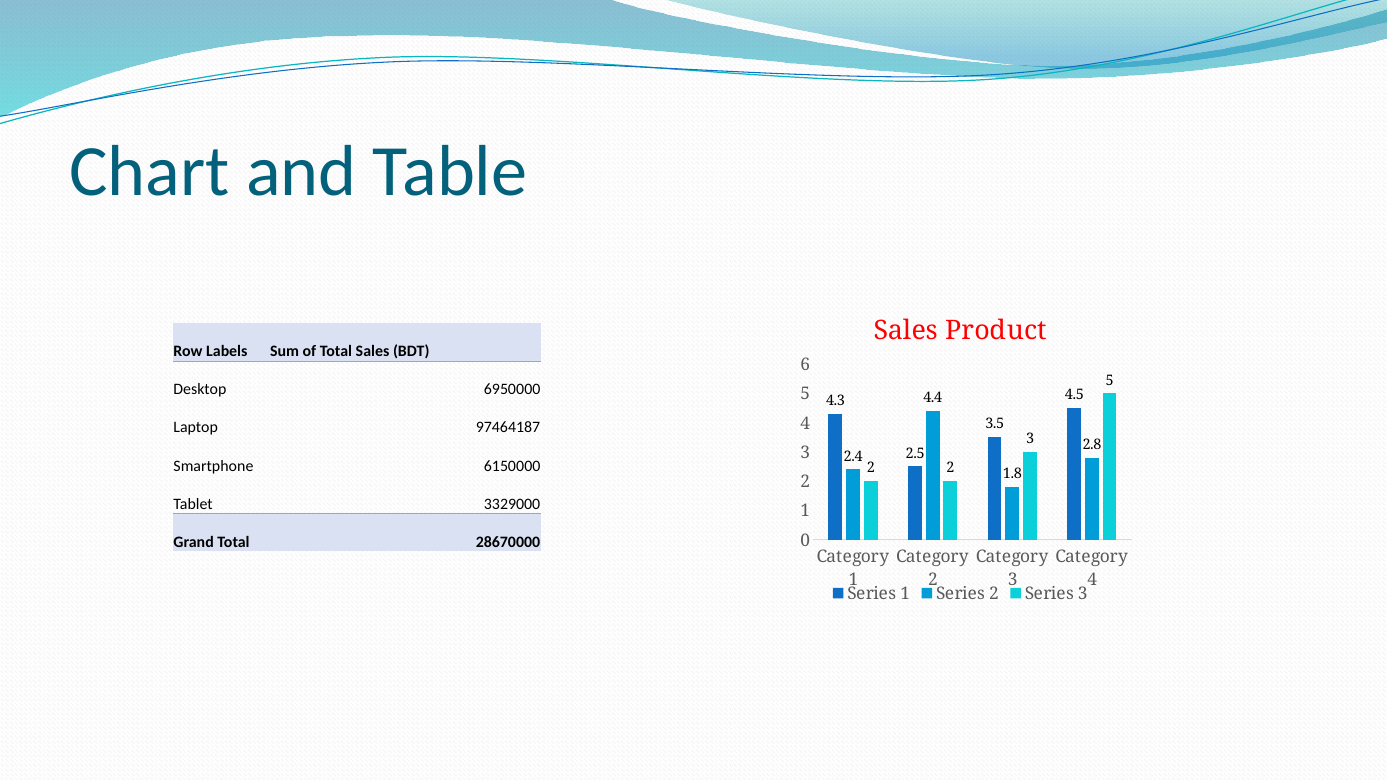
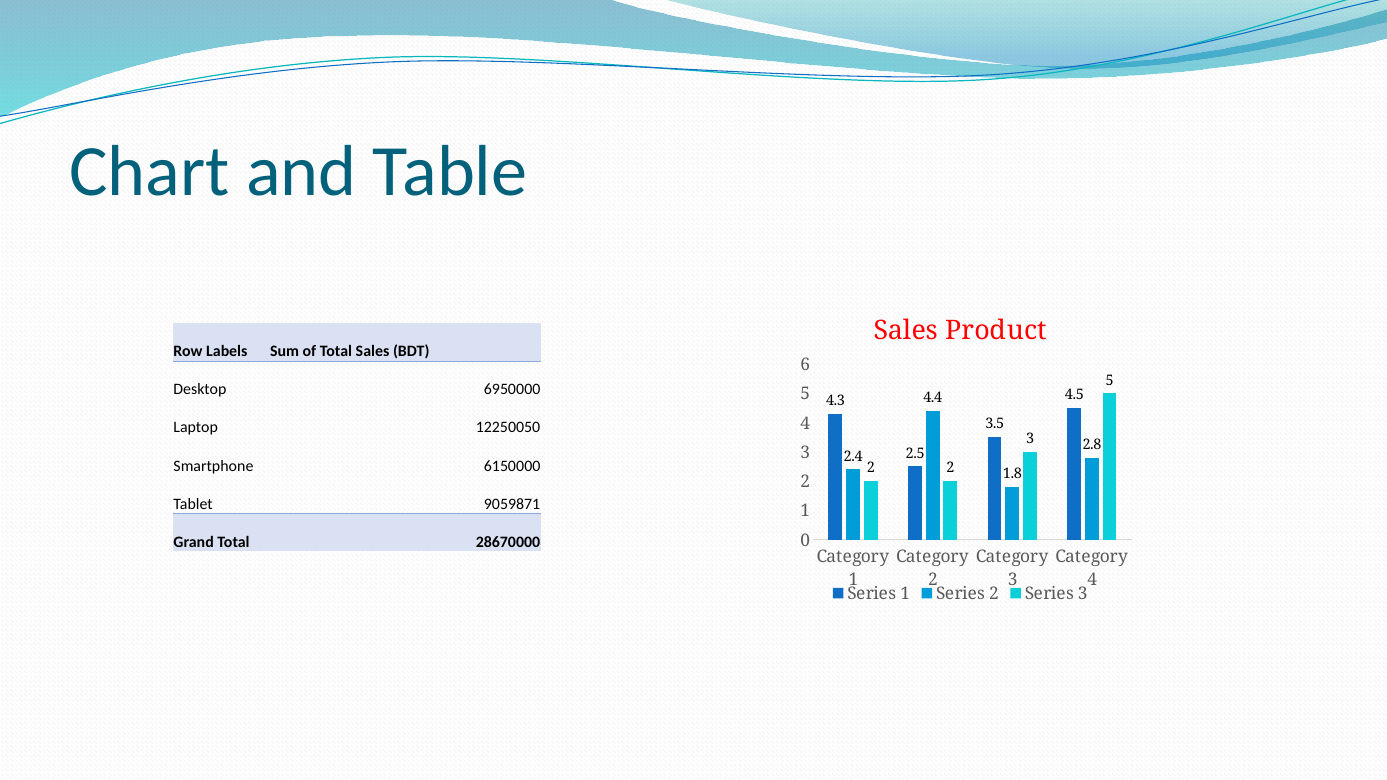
97464187: 97464187 -> 12250050
3329000: 3329000 -> 9059871
